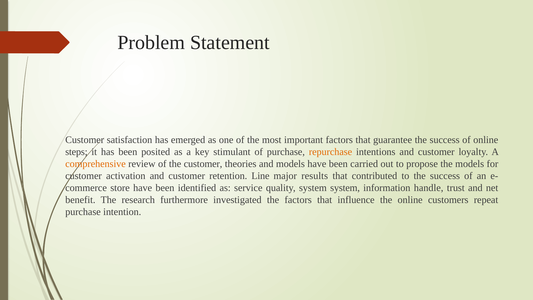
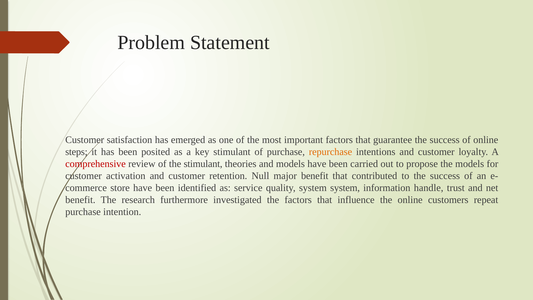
comprehensive colour: orange -> red
the customer: customer -> stimulant
Line: Line -> Null
major results: results -> benefit
